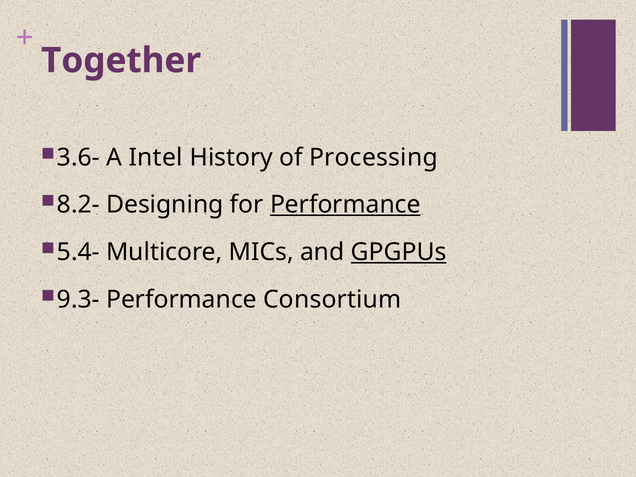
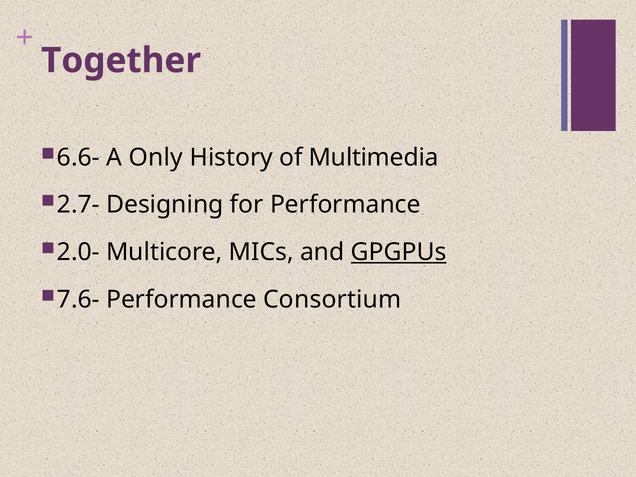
3.6-: 3.6- -> 6.6-
Intel: Intel -> Only
Processing: Processing -> Multimedia
8.2-: 8.2- -> 2.7-
Performance at (345, 205) underline: present -> none
5.4-: 5.4- -> 2.0-
9.3-: 9.3- -> 7.6-
